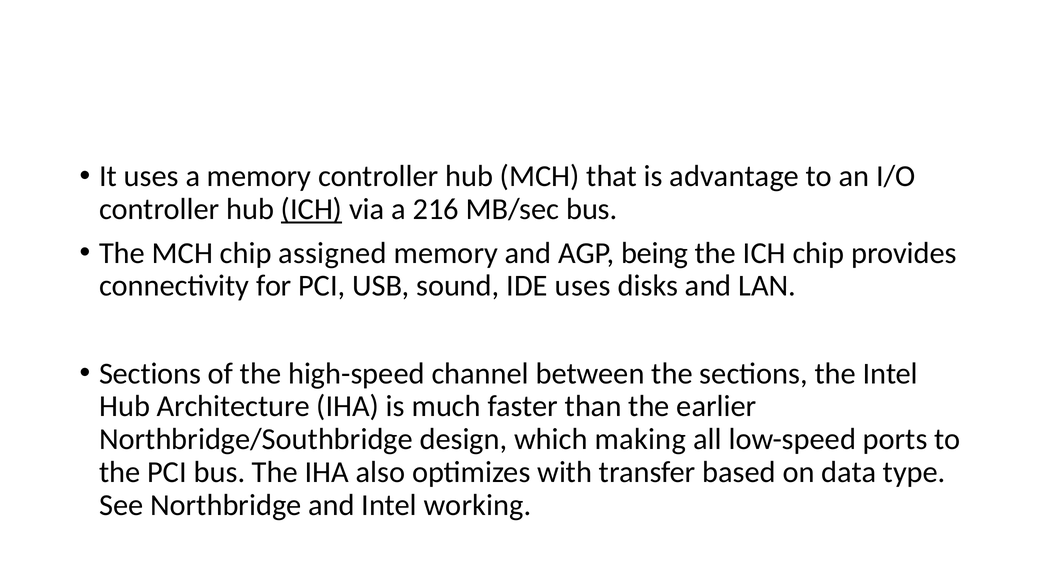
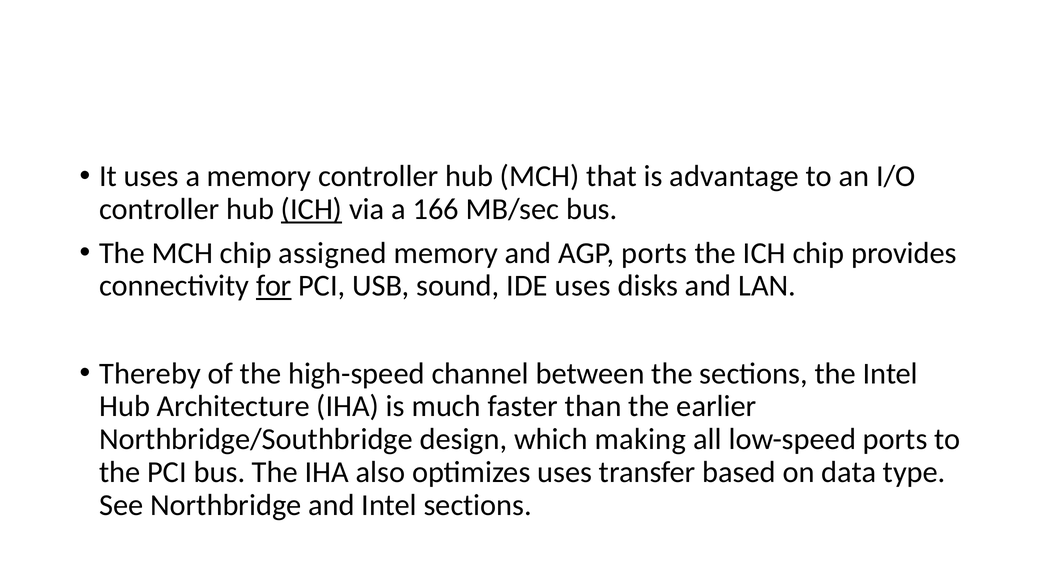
216: 216 -> 166
AGP being: being -> ports
for underline: none -> present
Sections at (150, 374): Sections -> Thereby
optimizes with: with -> uses
Intel working: working -> sections
